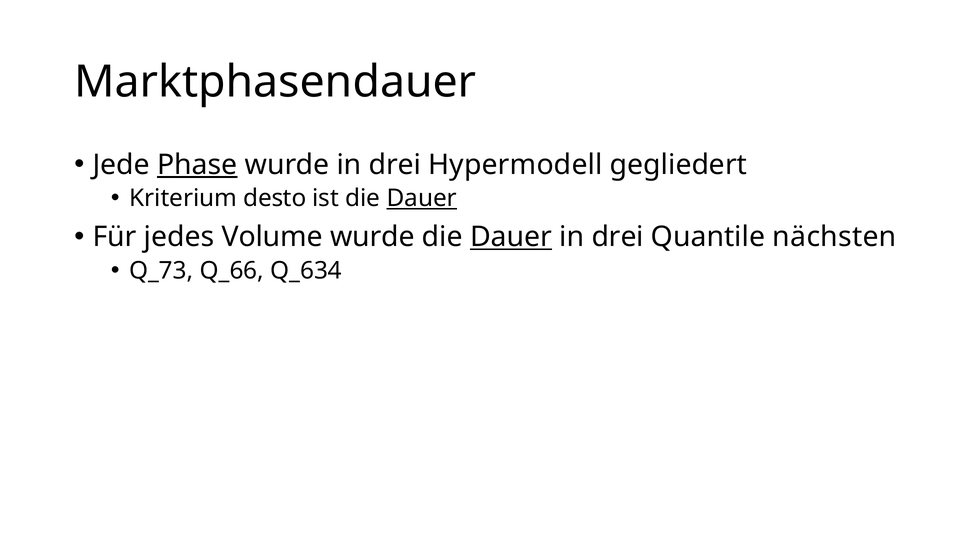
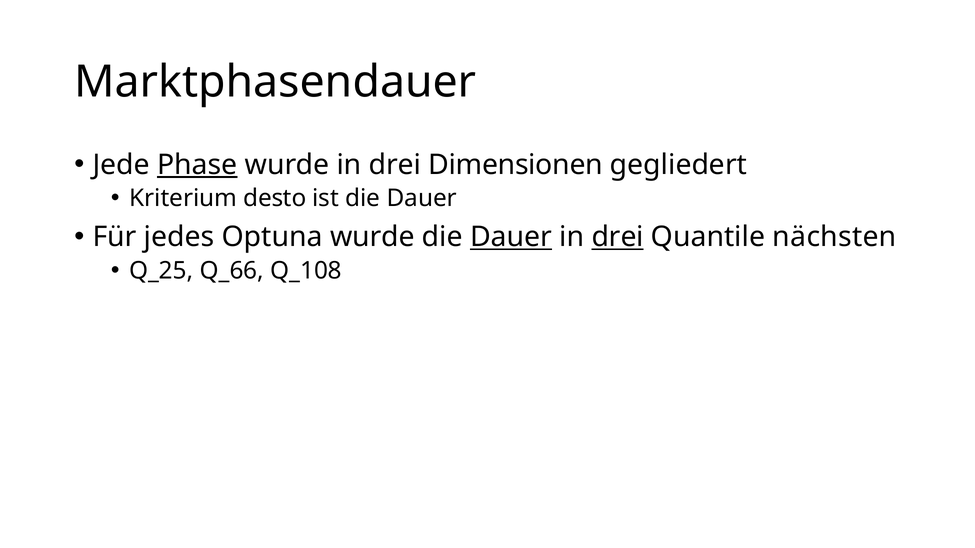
Hypermodell: Hypermodell -> Dimensionen
Dauer at (422, 198) underline: present -> none
Volume: Volume -> Optuna
drei at (618, 237) underline: none -> present
Q_73: Q_73 -> Q_25
Q_634: Q_634 -> Q_108
